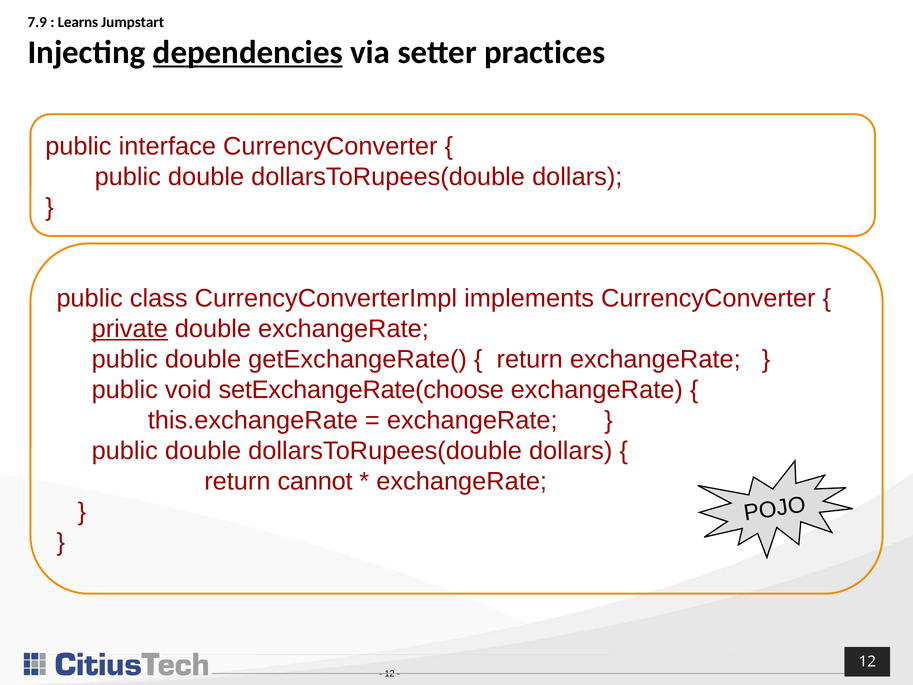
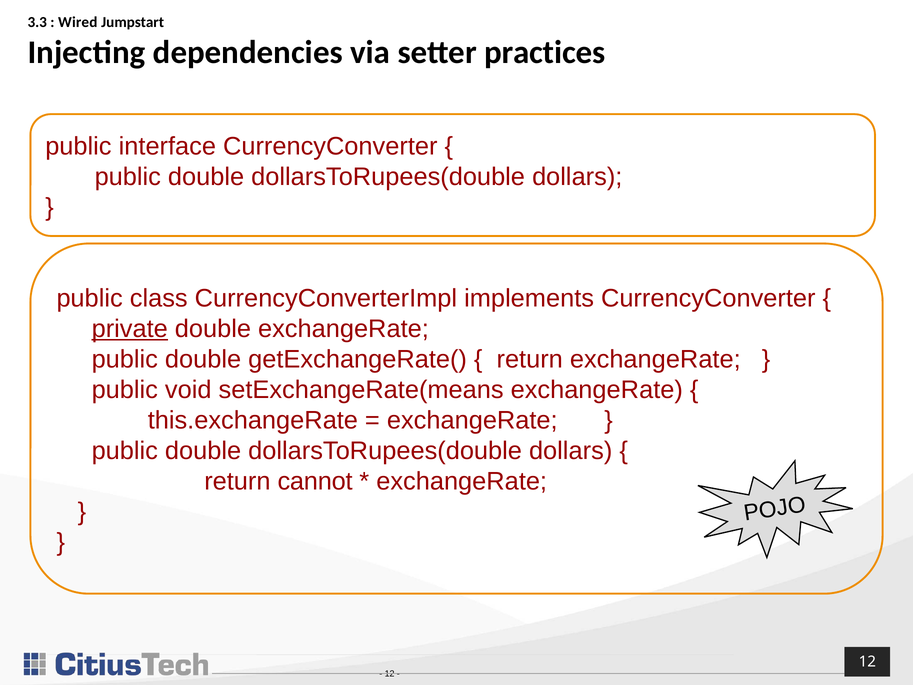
7.9: 7.9 -> 3.3
Learns: Learns -> Wired
dependencies underline: present -> none
setExchangeRate(choose: setExchangeRate(choose -> setExchangeRate(means
